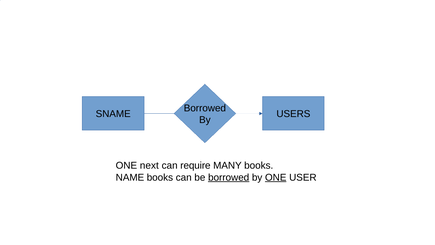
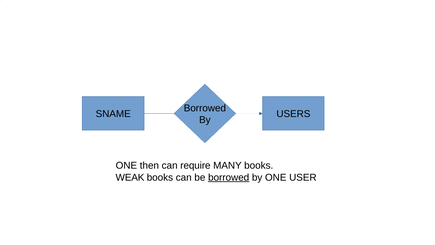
next: next -> then
NAME: NAME -> WEAK
ONE at (276, 177) underline: present -> none
